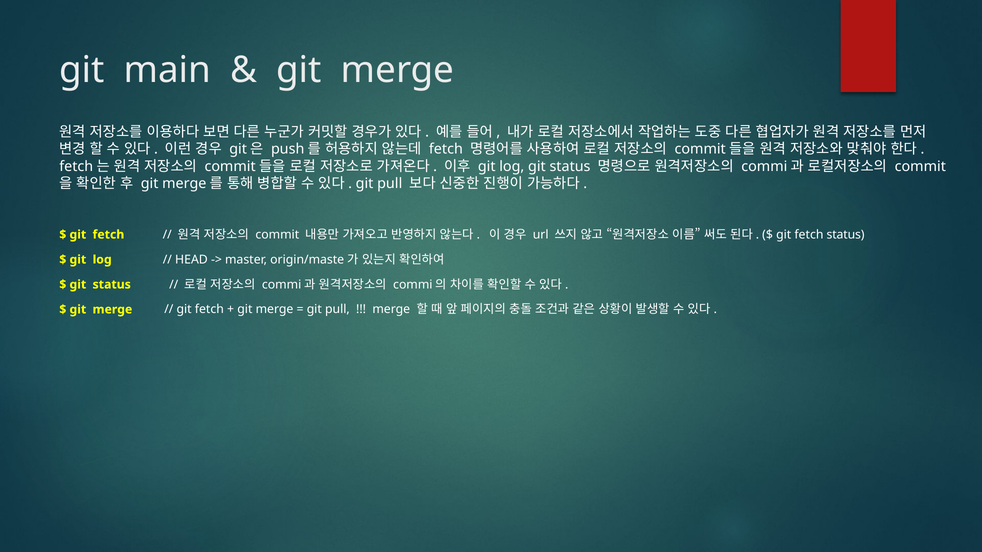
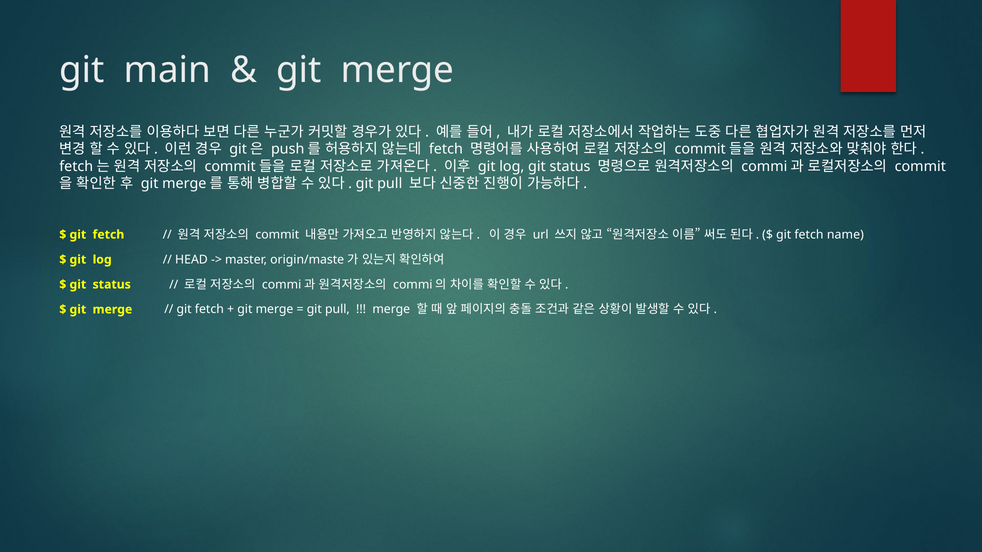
fetch status: status -> name
